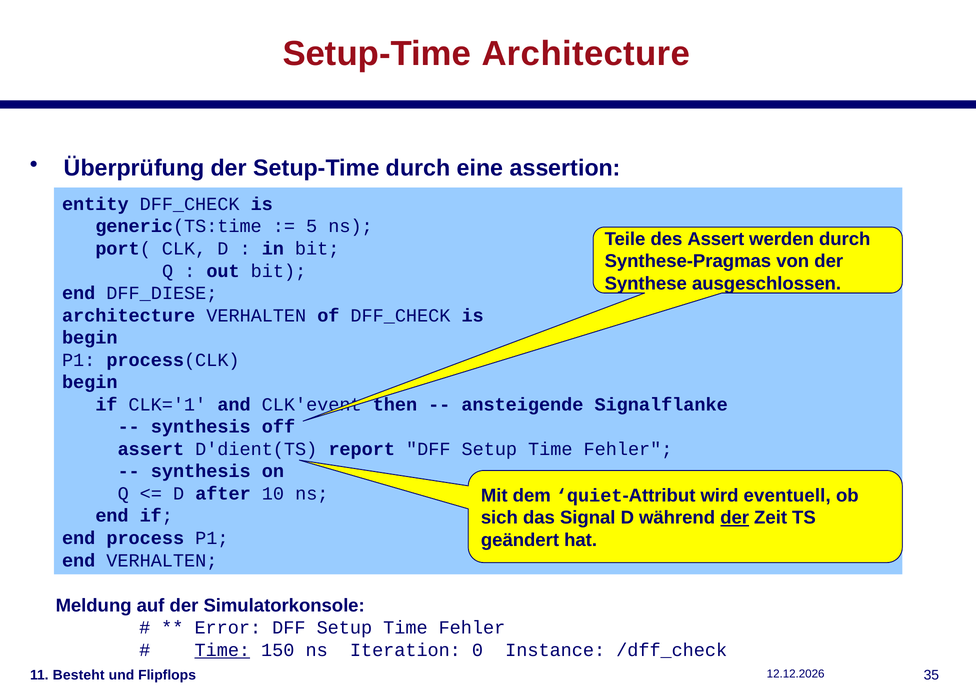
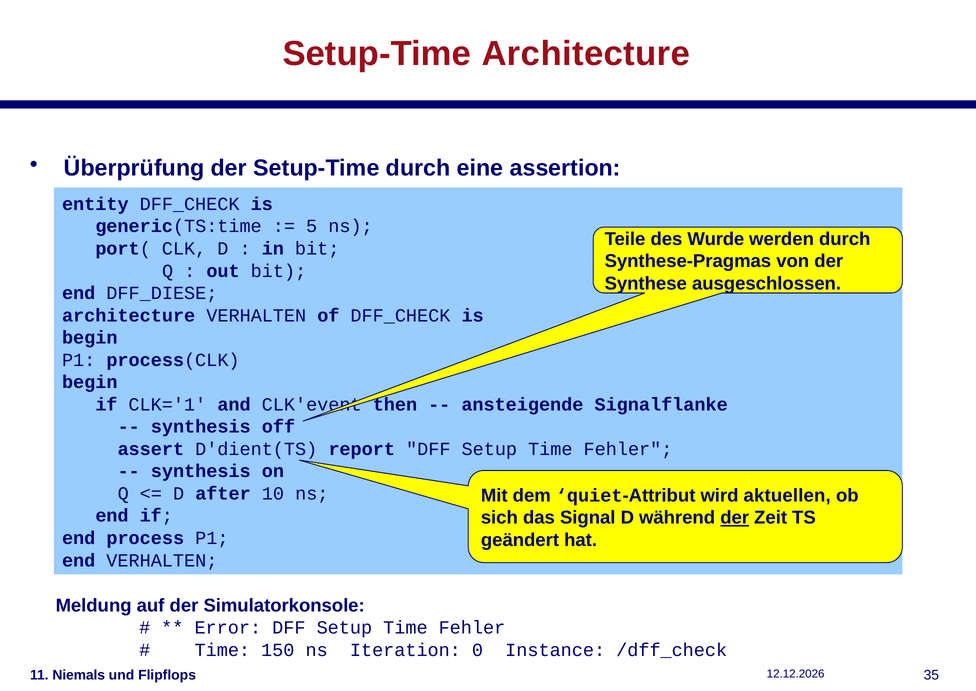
des Assert: Assert -> Wurde
eventuell: eventuell -> aktuellen
Time at (222, 650) underline: present -> none
Besteht: Besteht -> Niemals
